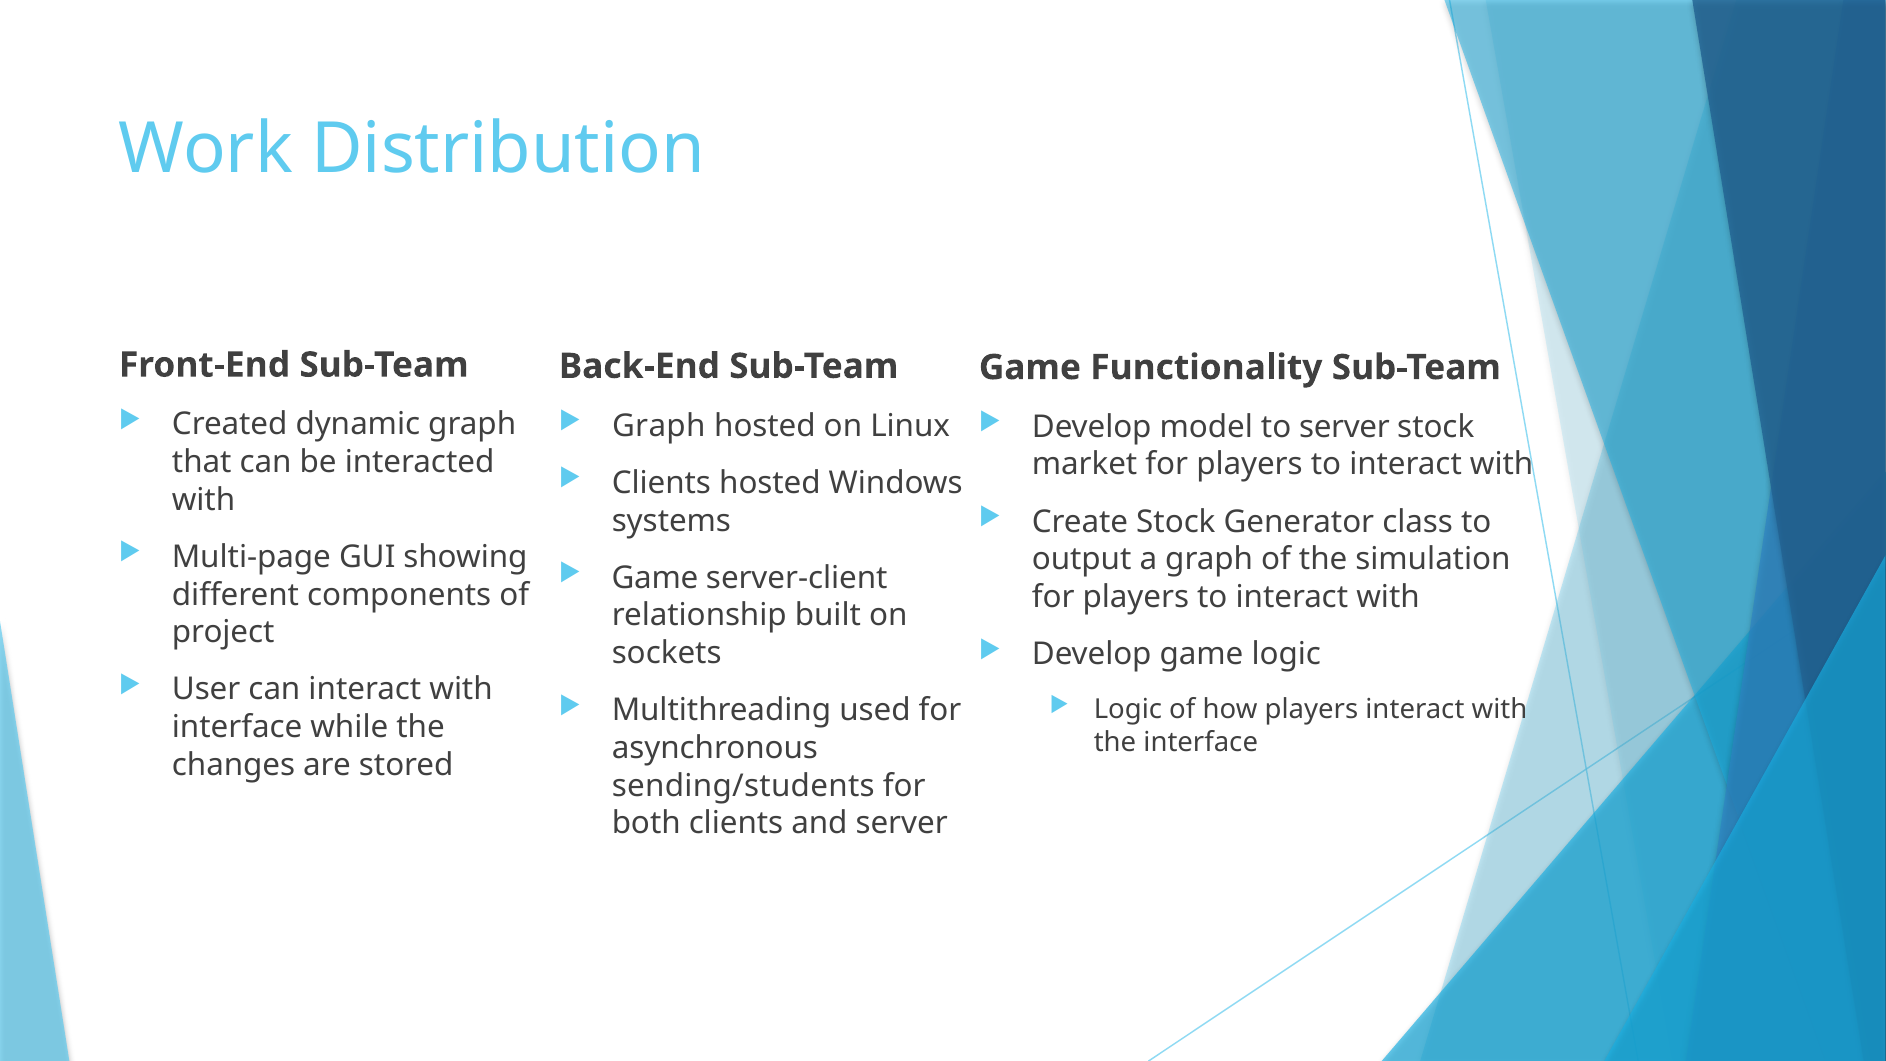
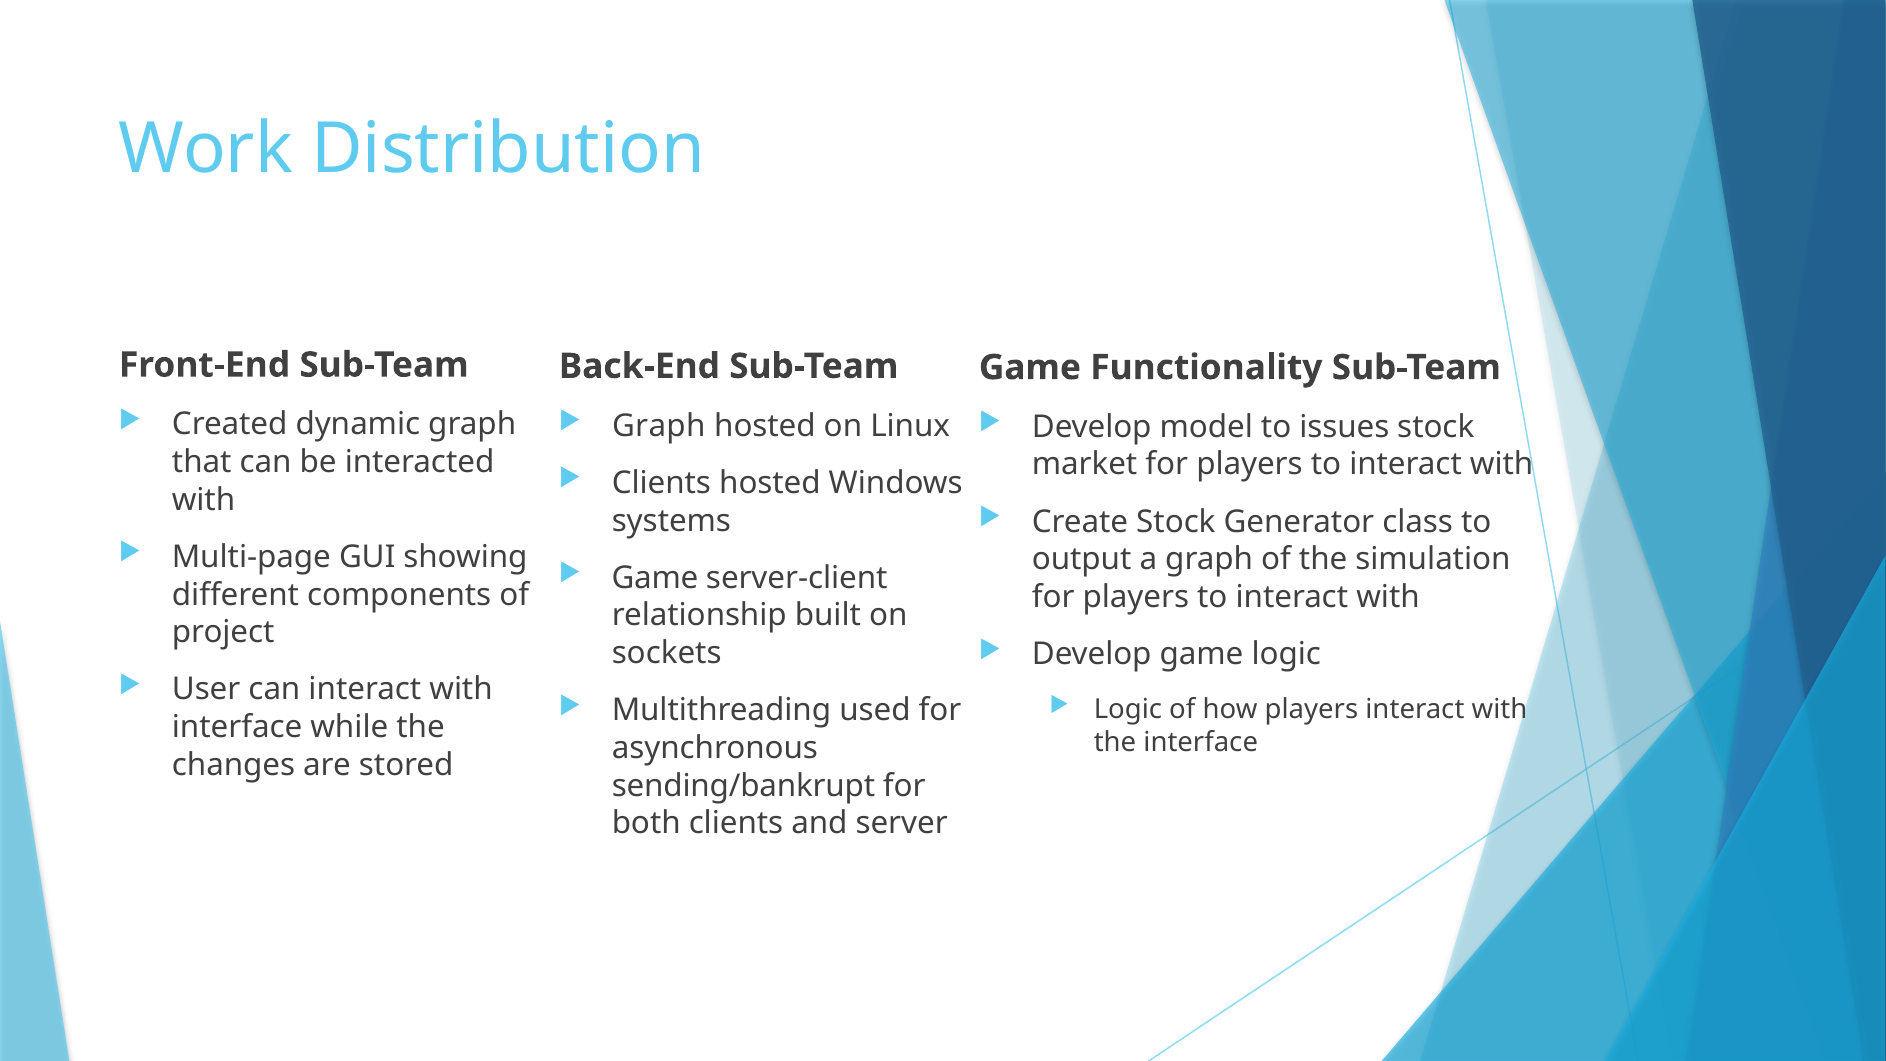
to server: server -> issues
sending/students: sending/students -> sending/bankrupt
